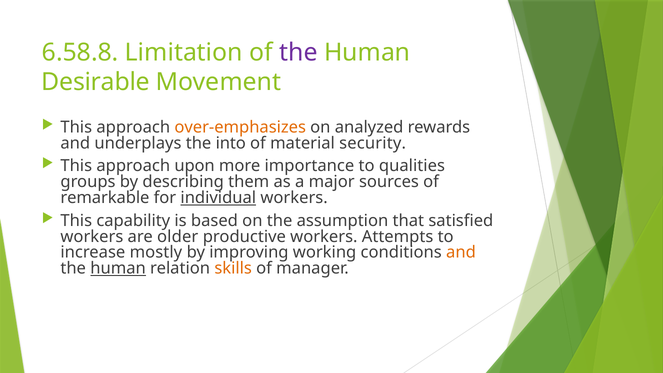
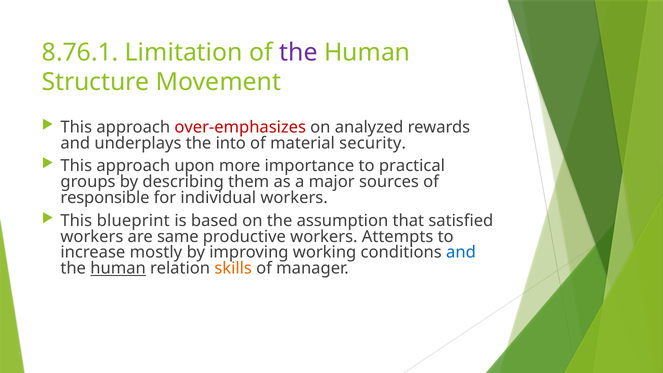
6.58.8: 6.58.8 -> 8.76.1
Desirable: Desirable -> Structure
over-emphasizes colour: orange -> red
qualities: qualities -> practical
remarkable: remarkable -> responsible
individual underline: present -> none
capability: capability -> blueprint
older: older -> same
and at (461, 252) colour: orange -> blue
